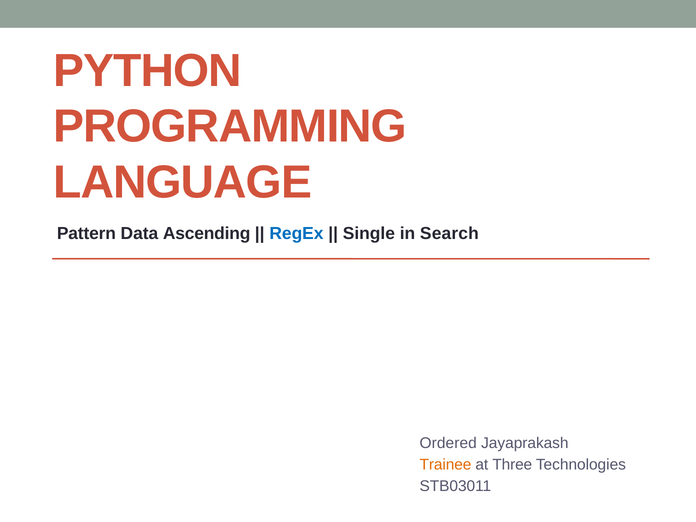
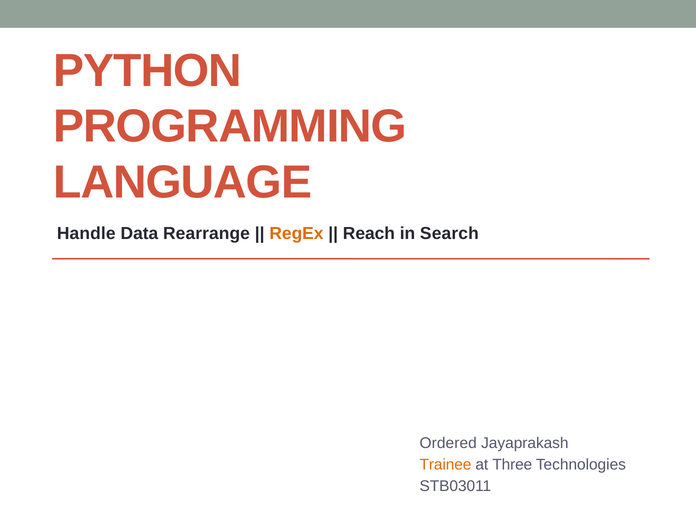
Pattern: Pattern -> Handle
Ascending: Ascending -> Rearrange
RegEx colour: blue -> orange
Single: Single -> Reach
